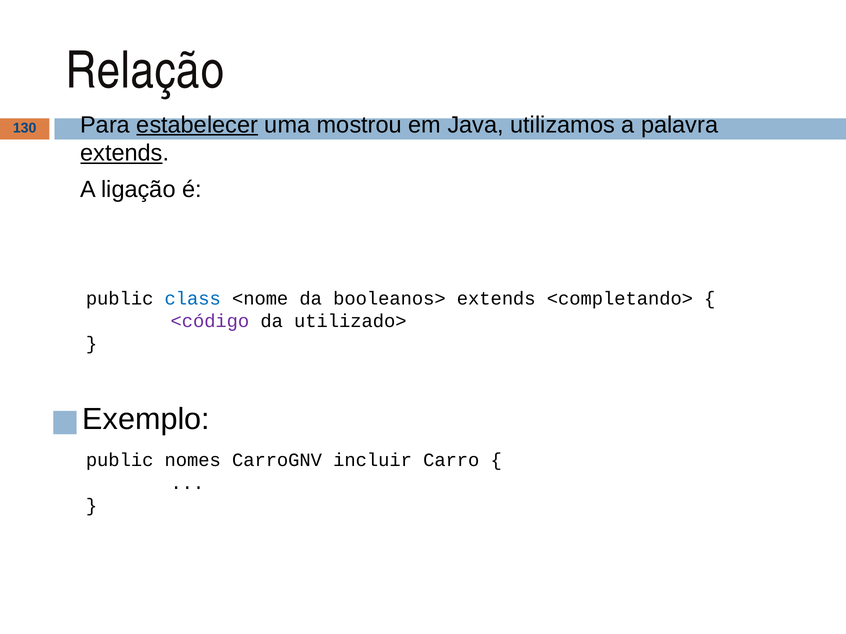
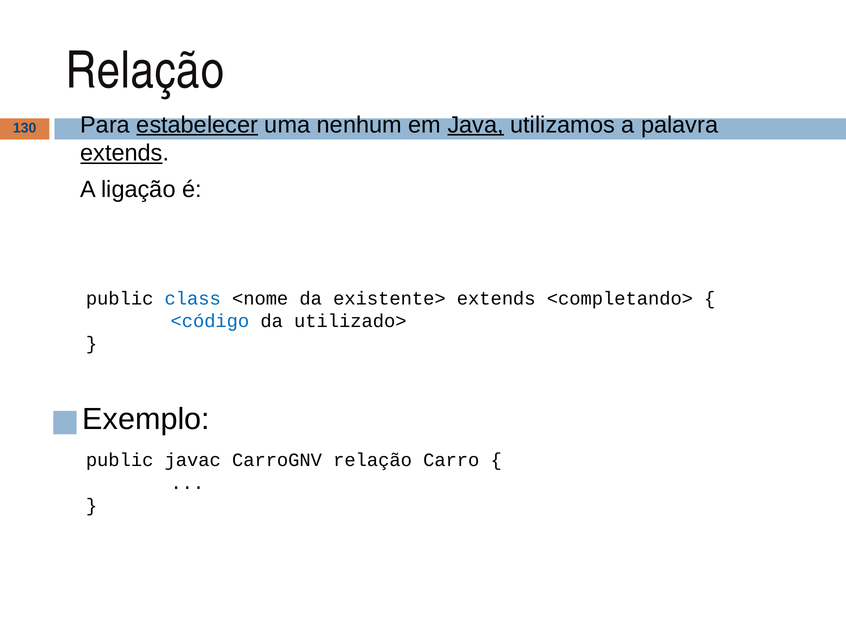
mostrou: mostrou -> nenhum
Java underline: none -> present
booleanos>: booleanos> -> existente>
<código colour: purple -> blue
nomes: nomes -> javac
CarroGNV incluir: incluir -> relação
